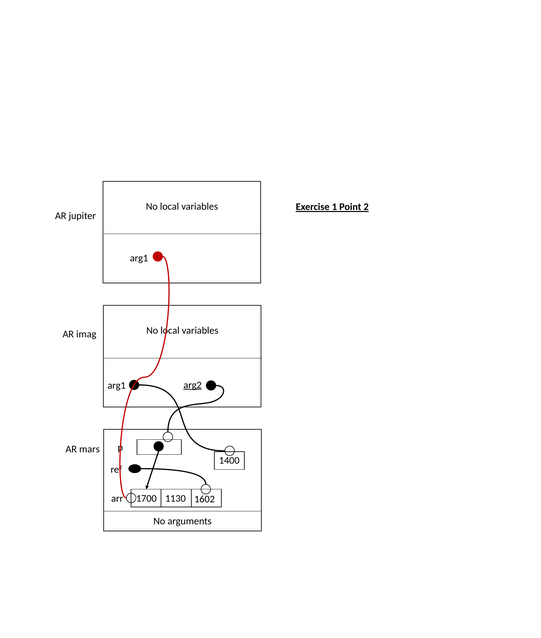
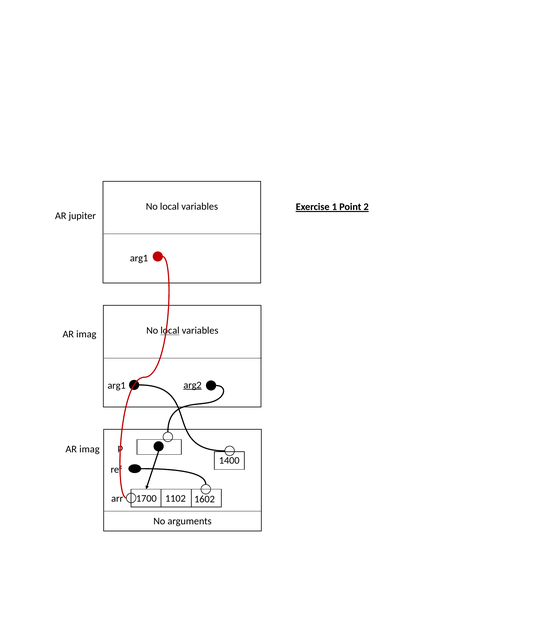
local at (170, 331) underline: none -> present
mars at (89, 450): mars -> imag
1130: 1130 -> 1102
